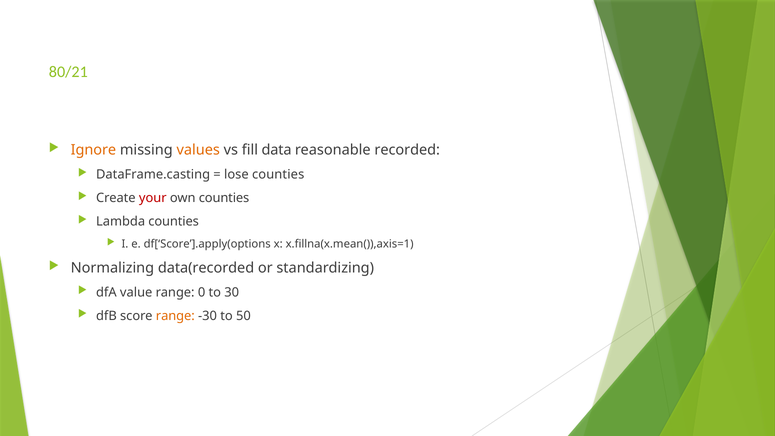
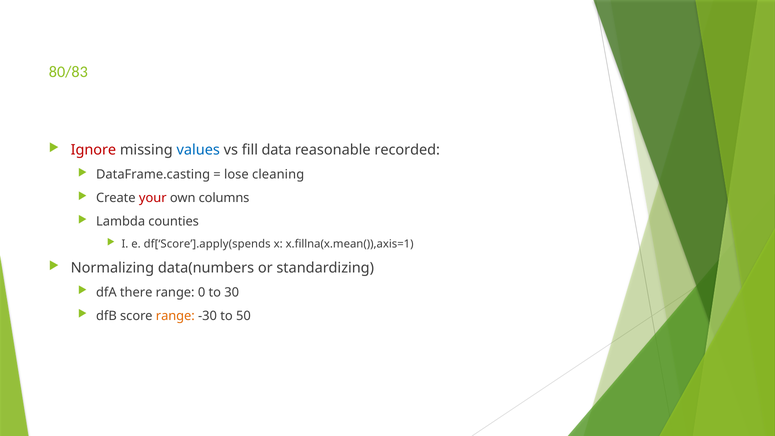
80/21: 80/21 -> 80/83
Ignore colour: orange -> red
values colour: orange -> blue
lose counties: counties -> cleaning
own counties: counties -> columns
df[‘Score’].apply(options: df[‘Score’].apply(options -> df[‘Score’].apply(spends
data(recorded: data(recorded -> data(numbers
value: value -> there
